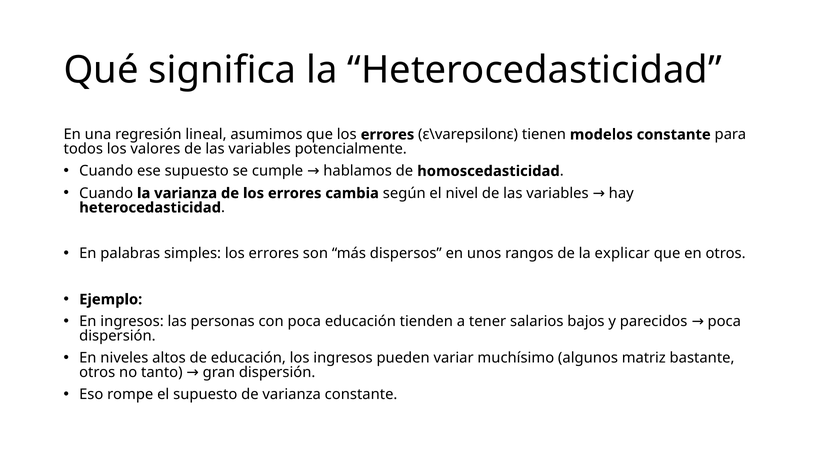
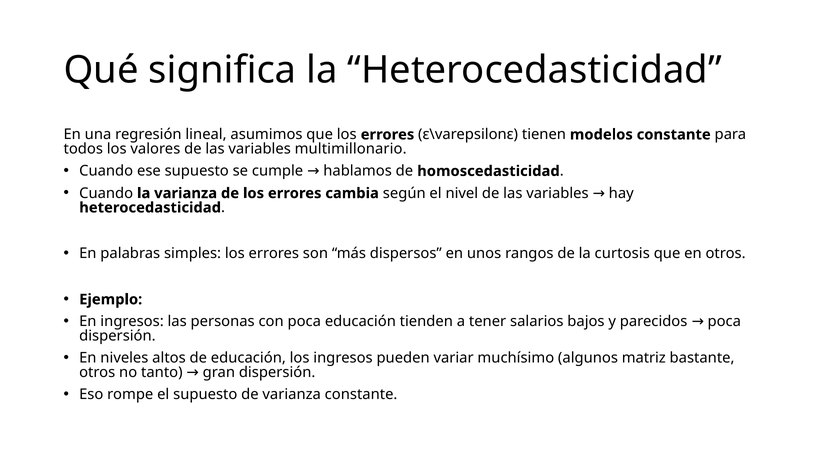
potencialmente: potencialmente -> multimillonario
explicar: explicar -> curtosis
